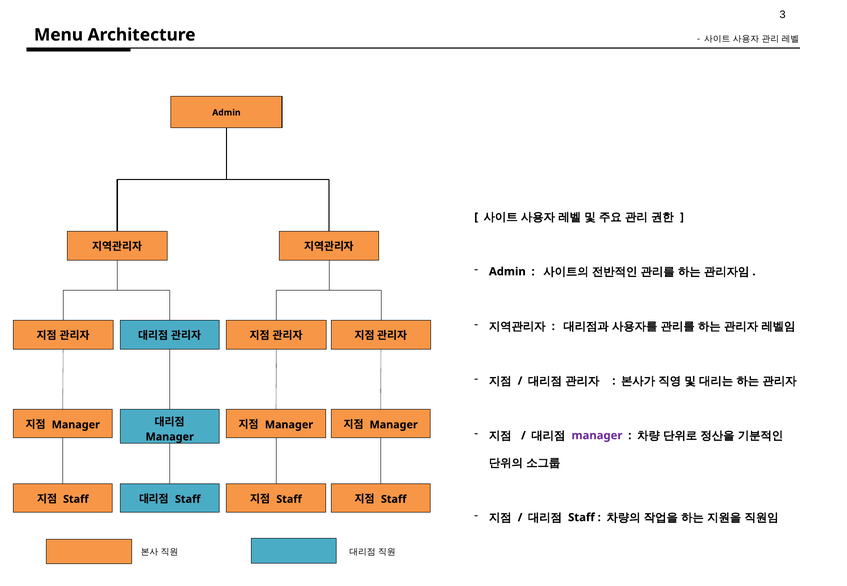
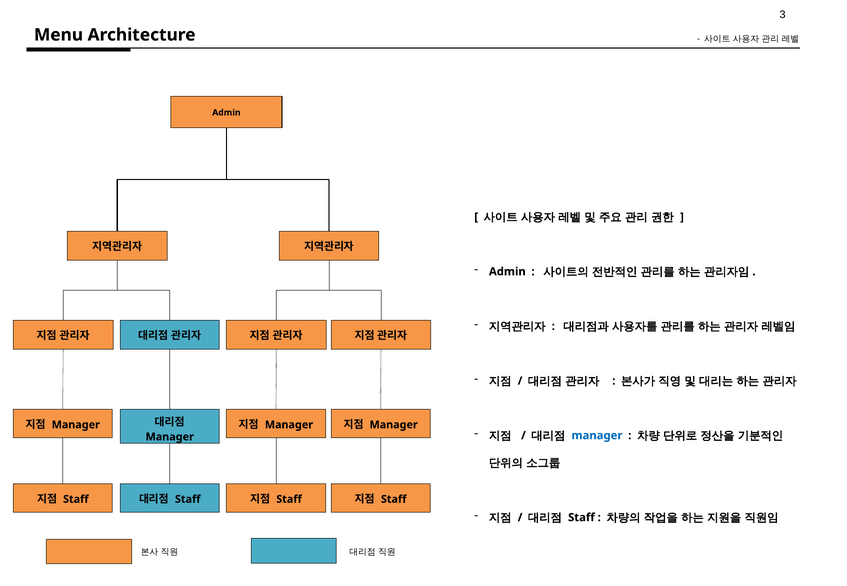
manager at (597, 436) colour: purple -> blue
